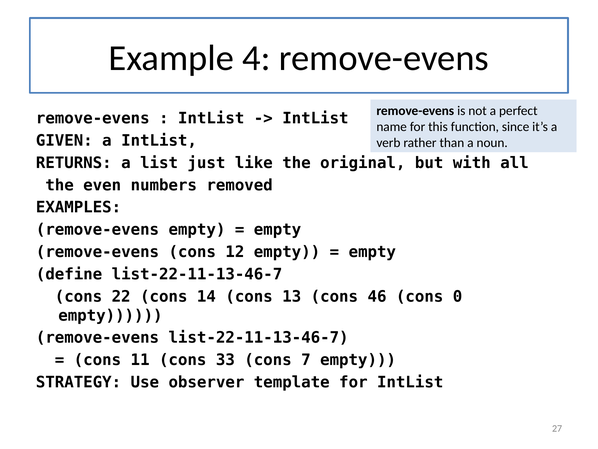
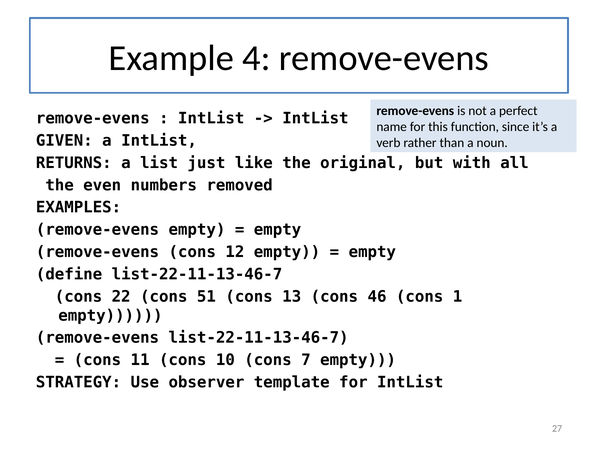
14: 14 -> 51
0: 0 -> 1
33: 33 -> 10
